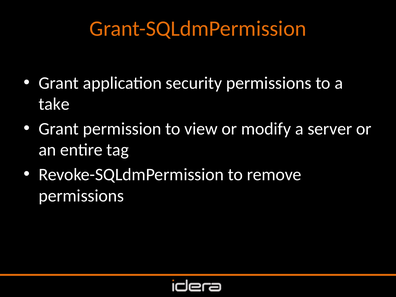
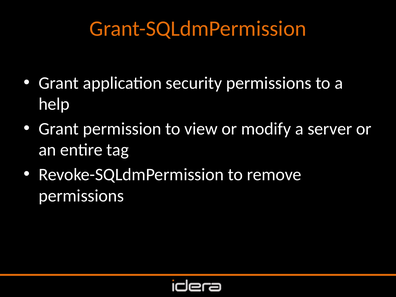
take: take -> help
